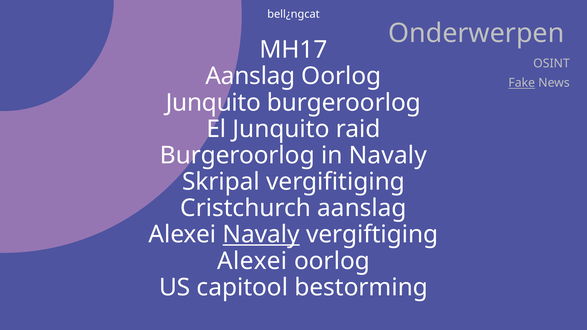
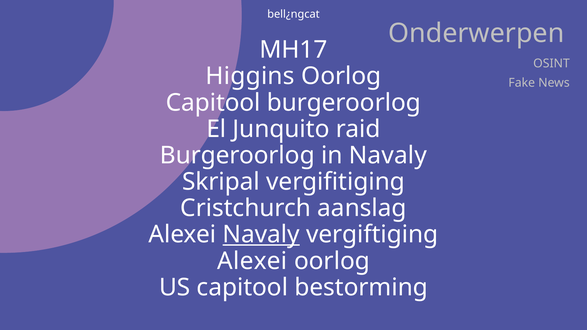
Aanslag at (250, 76): Aanslag -> Higgins
Fake underline: present -> none
Junquito at (213, 103): Junquito -> Capitool
